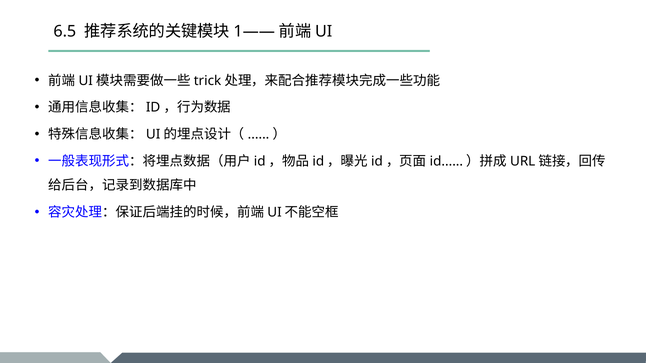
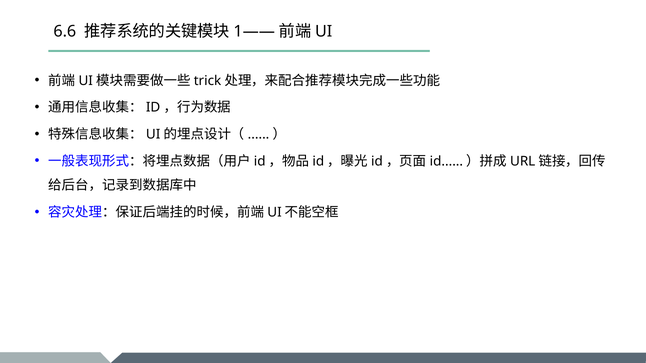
6.5: 6.5 -> 6.6
